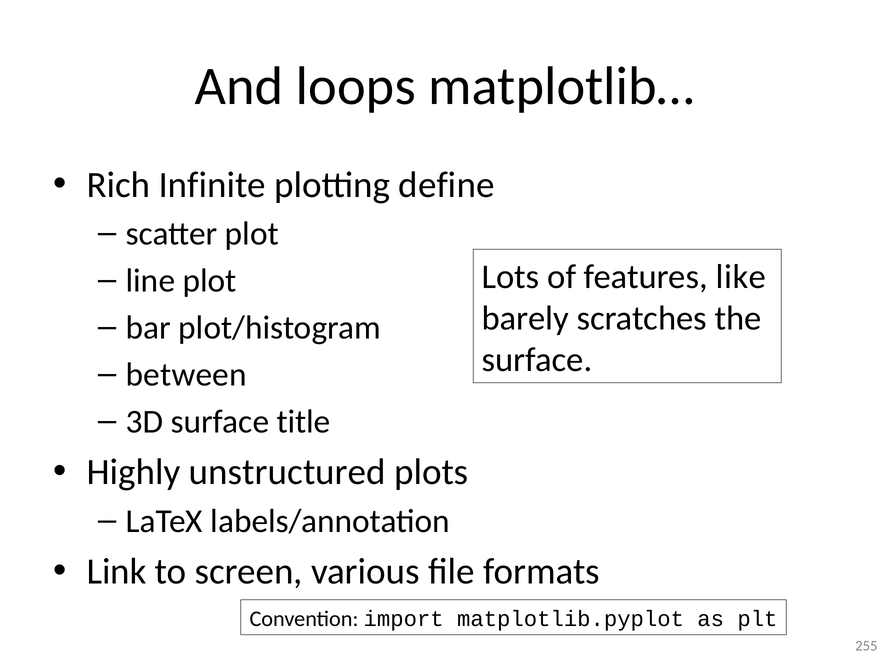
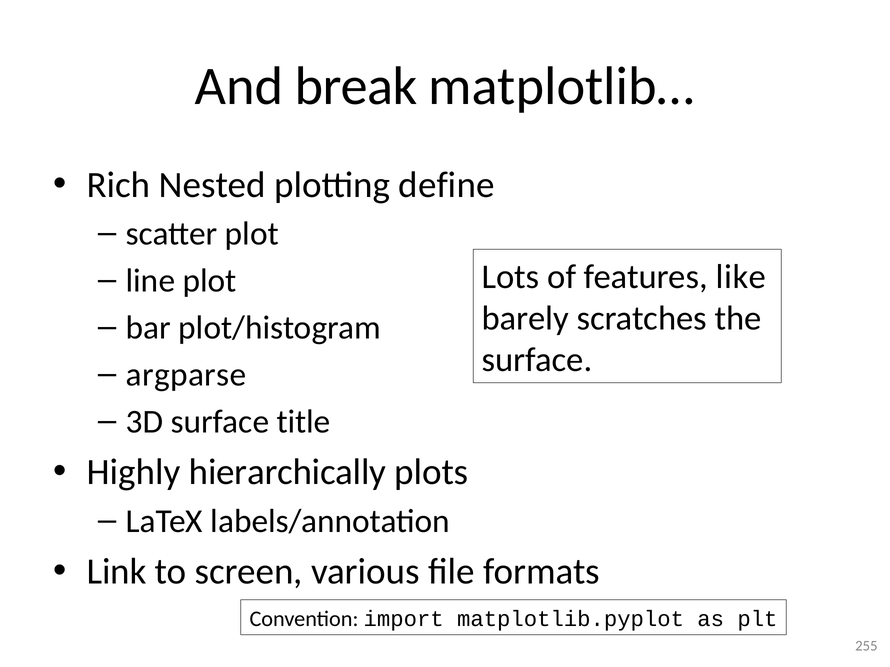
loops: loops -> break
Infinite: Infinite -> Nested
between: between -> argparse
unstructured: unstructured -> hierarchically
